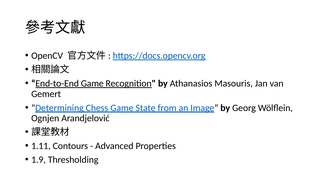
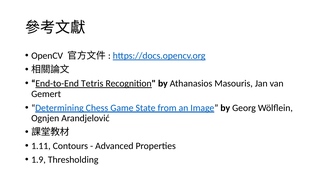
End-to-End Game: Game -> Tetris
